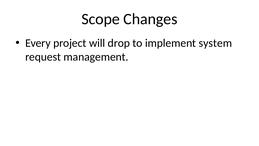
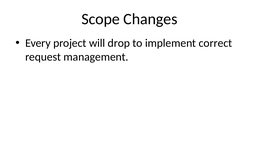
system: system -> correct
